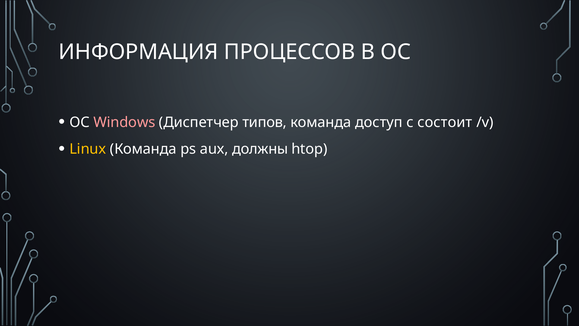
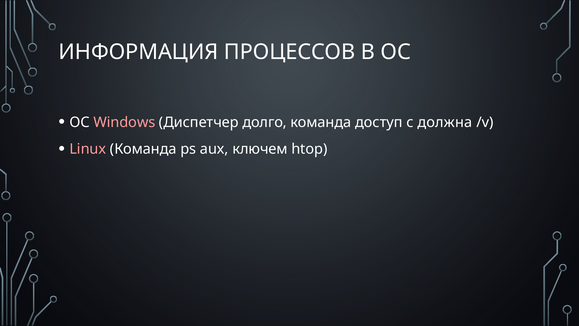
типов: типов -> долго
состоит: состоит -> должна
Linux colour: yellow -> pink
должны: должны -> ключем
